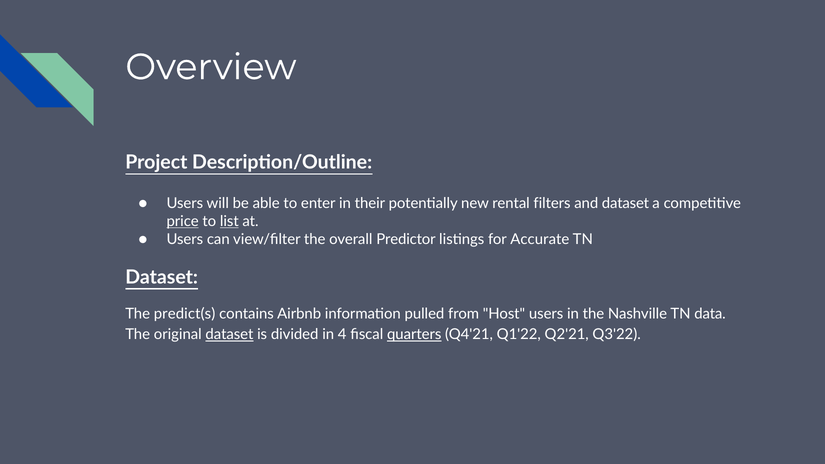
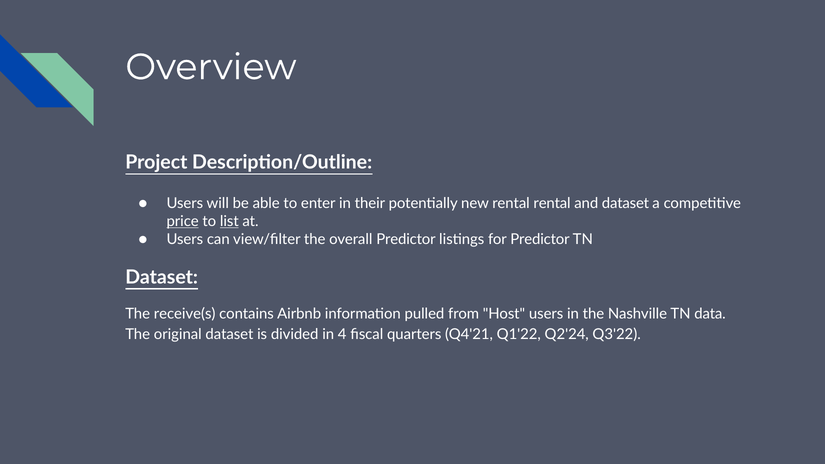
rental filters: filters -> rental
for Accurate: Accurate -> Predictor
predict(s: predict(s -> receive(s
dataset at (229, 335) underline: present -> none
quarters underline: present -> none
Q2'21: Q2'21 -> Q2'24
